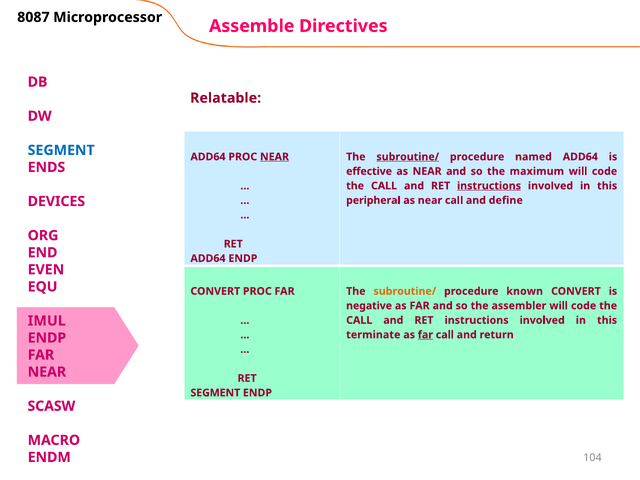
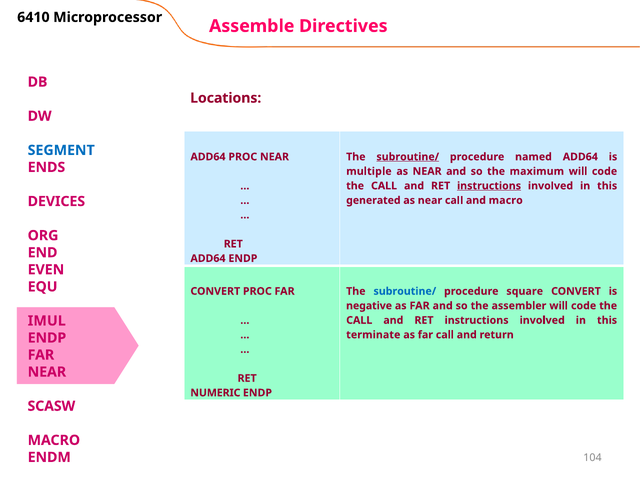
8087: 8087 -> 6410
Relatable: Relatable -> Locations
NEAR at (274, 157) underline: present -> none
effective: effective -> multiple
peripheral: peripheral -> generated
and define: define -> macro
subroutine/ at (405, 291) colour: orange -> blue
known: known -> square
far at (425, 335) underline: present -> none
SEGMENT at (215, 393): SEGMENT -> NUMERIC
